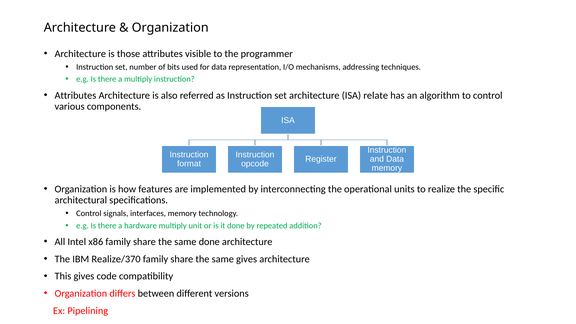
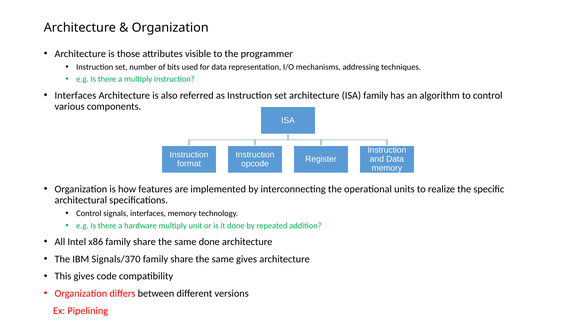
Attributes at (75, 95): Attributes -> Interfaces
ISA relate: relate -> family
Realize/370: Realize/370 -> Signals/370
